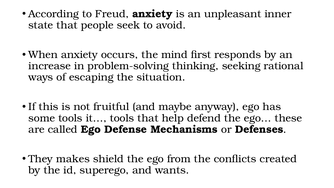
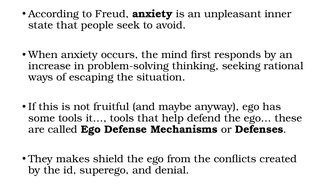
wants: wants -> denial
